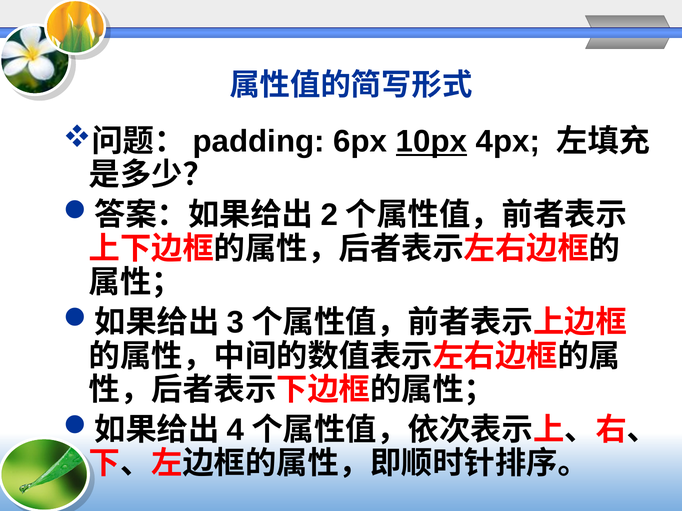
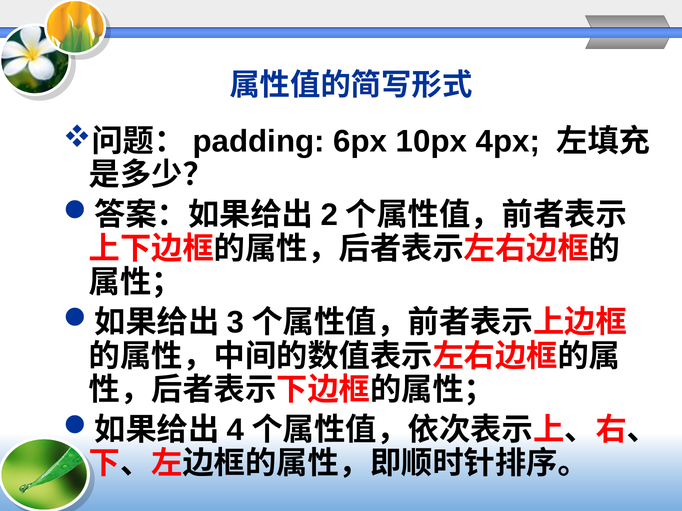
10px underline: present -> none
